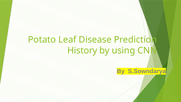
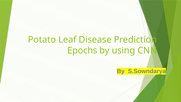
History: History -> Epochs
